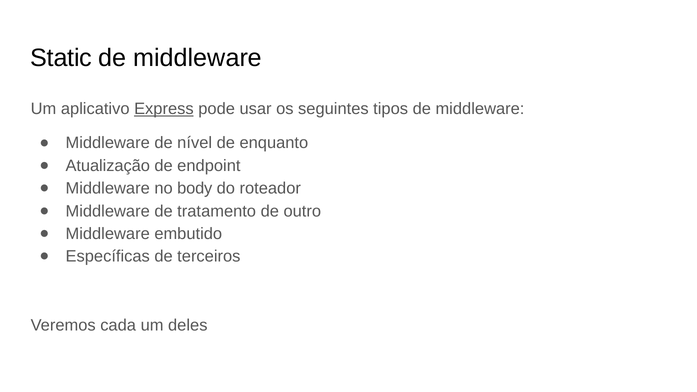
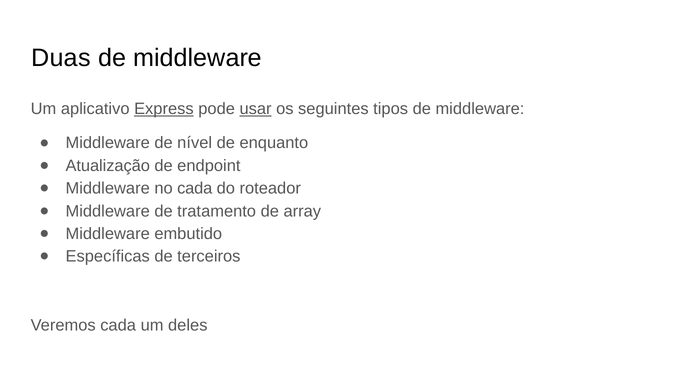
Static: Static -> Duas
usar underline: none -> present
no body: body -> cada
outro: outro -> array
